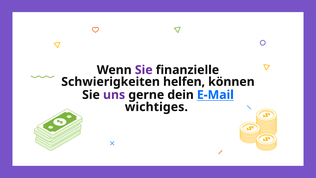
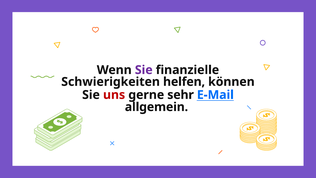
uns colour: purple -> red
dein: dein -> sehr
wichtiges: wichtiges -> allgemein
